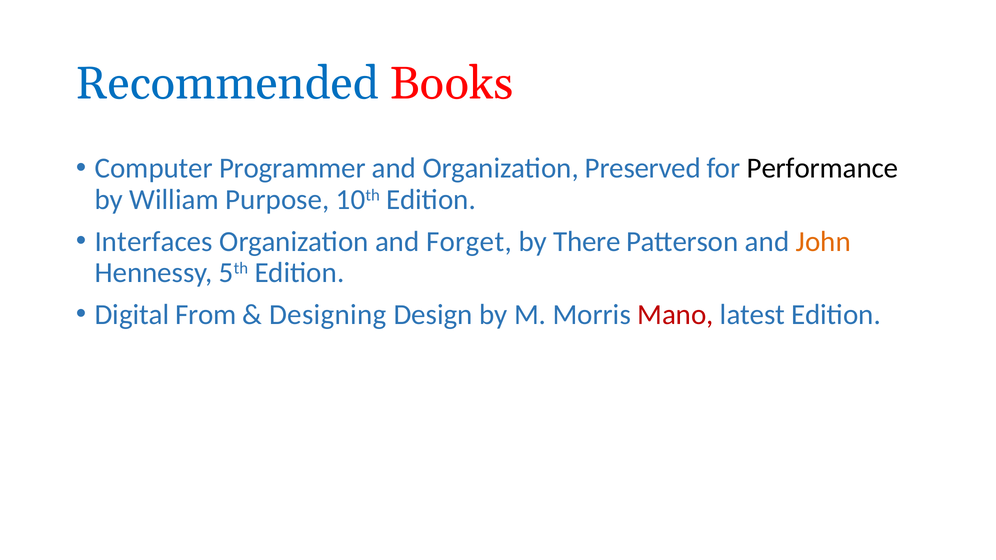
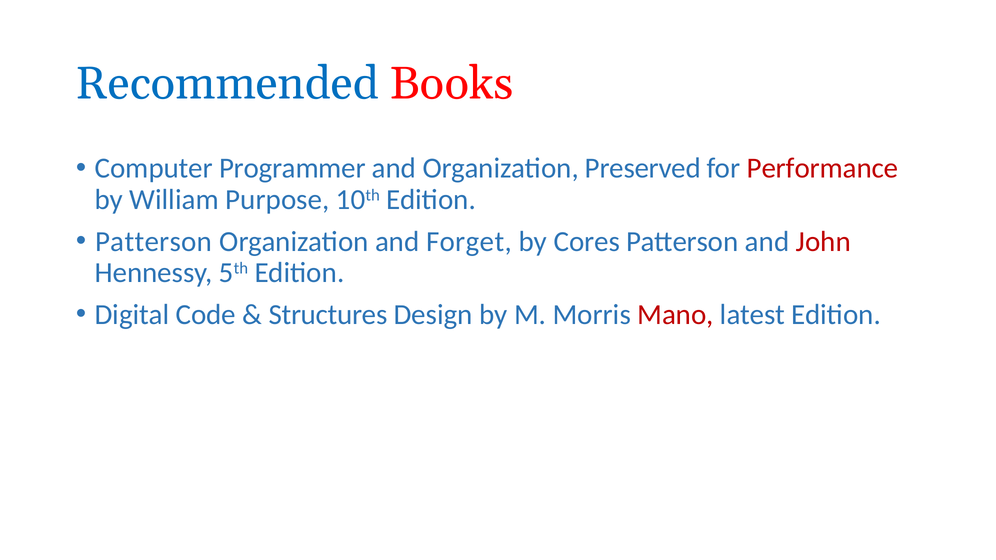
Performance colour: black -> red
Interfaces at (154, 242): Interfaces -> Patterson
There: There -> Cores
John colour: orange -> red
From: From -> Code
Designing: Designing -> Structures
